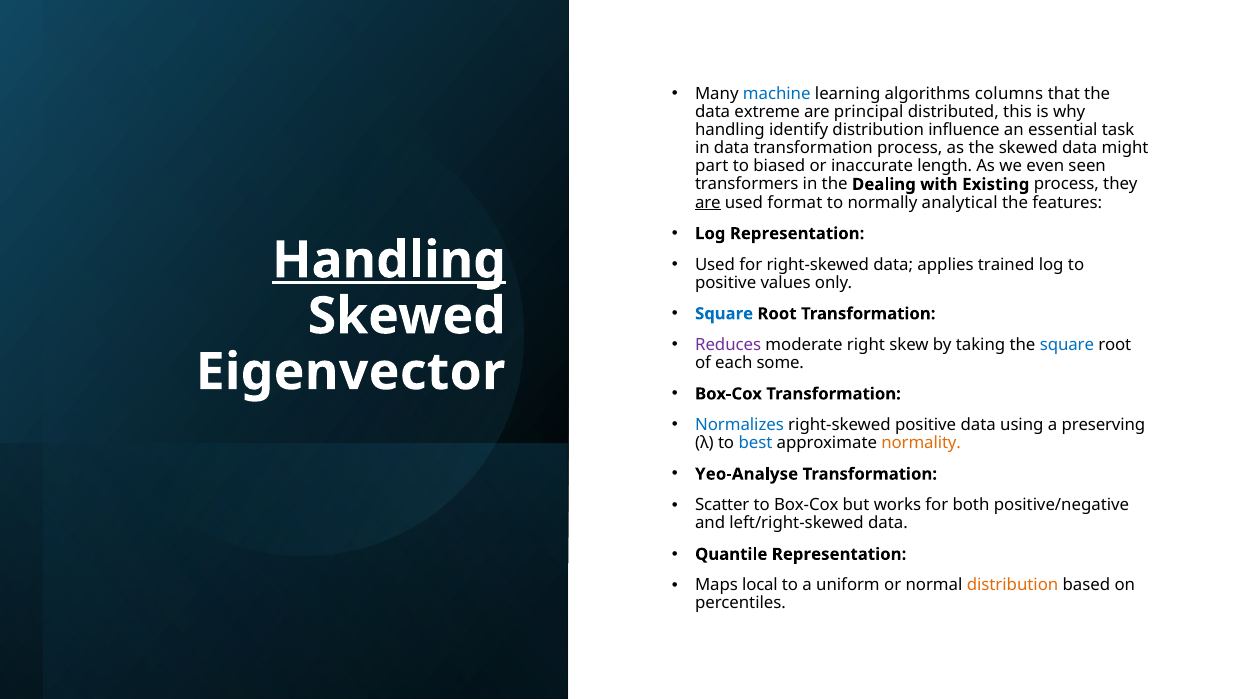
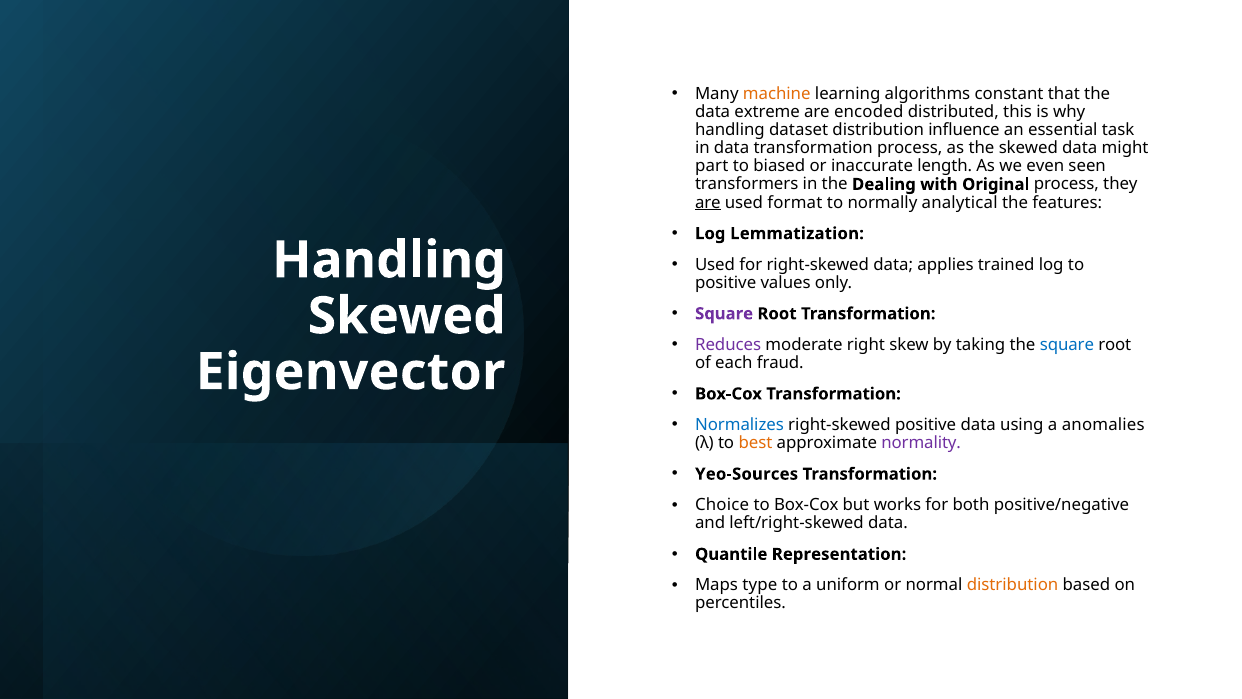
machine colour: blue -> orange
columns: columns -> constant
principal: principal -> encoded
identify: identify -> dataset
Existing: Existing -> Original
Log Representation: Representation -> Lemmatization
Handling at (389, 260) underline: present -> none
Square at (724, 314) colour: blue -> purple
some: some -> fraud
preserving: preserving -> anomalies
best colour: blue -> orange
normality colour: orange -> purple
Yeo-Analyse: Yeo-Analyse -> Yeo-Sources
Scatter: Scatter -> Choice
local: local -> type
